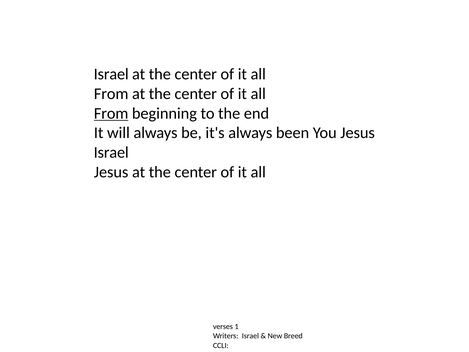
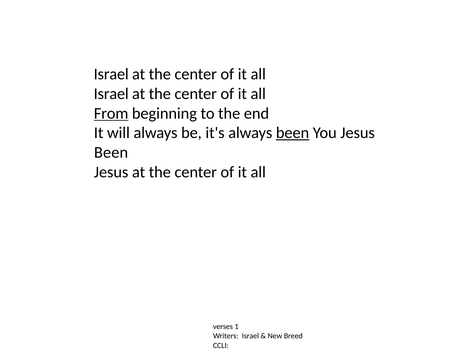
From at (111, 94): From -> Israel
been at (293, 133) underline: none -> present
Israel at (111, 152): Israel -> Been
